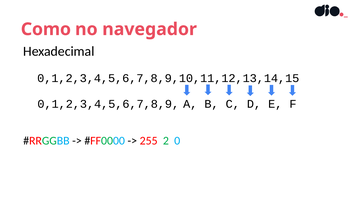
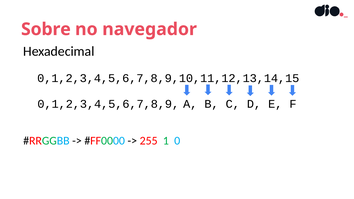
Como: Como -> Sobre
2: 2 -> 1
